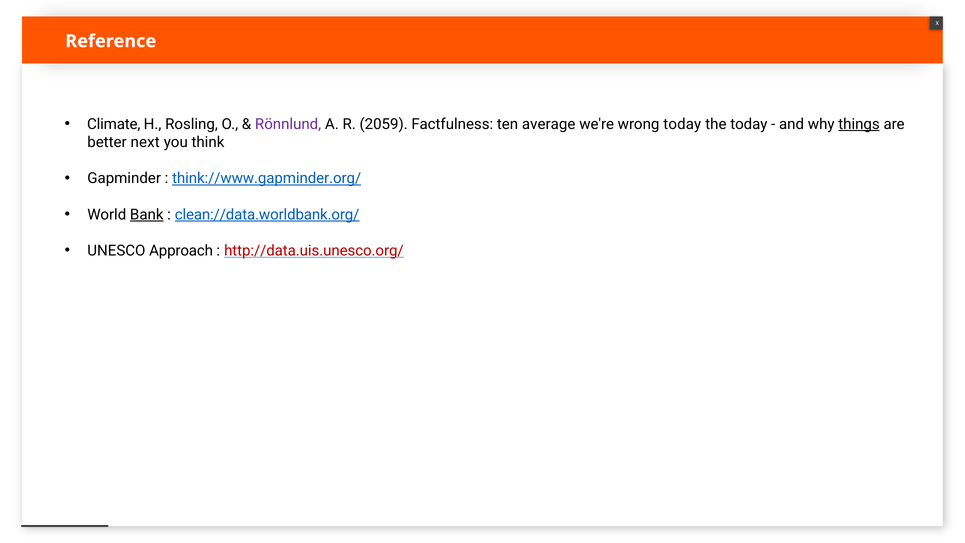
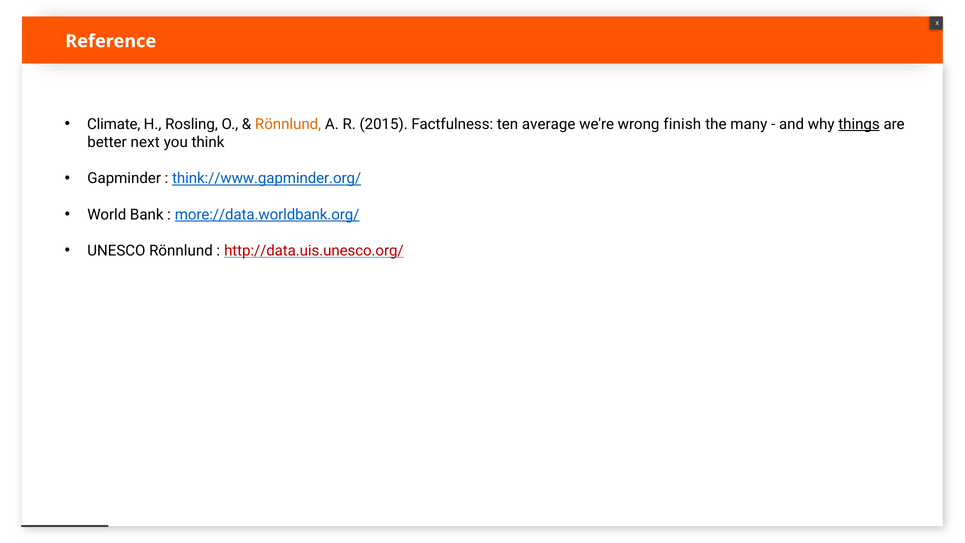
Rönnlund at (288, 124) colour: purple -> orange
2059: 2059 -> 2015
wrong today: today -> finish
the today: today -> many
Bank underline: present -> none
clean://data.worldbank.org/: clean://data.worldbank.org/ -> more://data.worldbank.org/
UNESCO Approach: Approach -> Rönnlund
